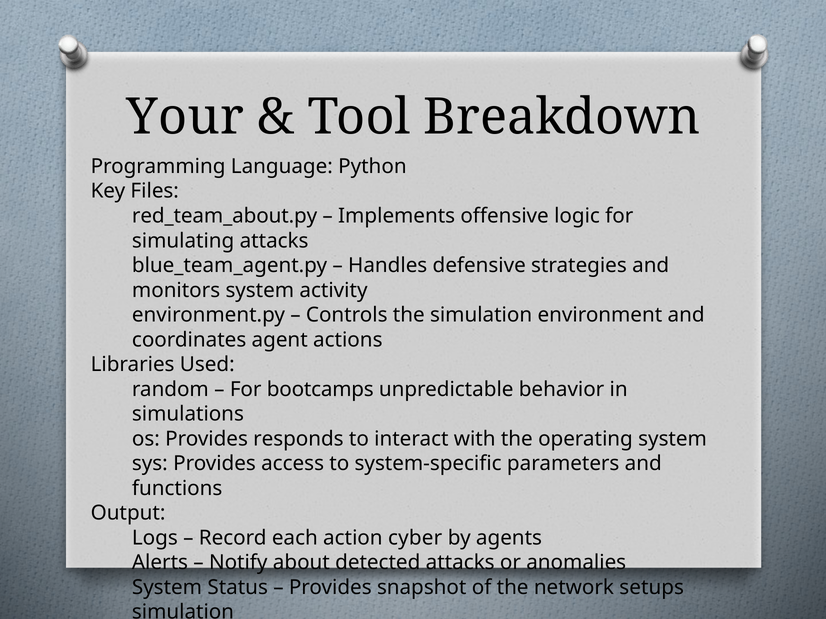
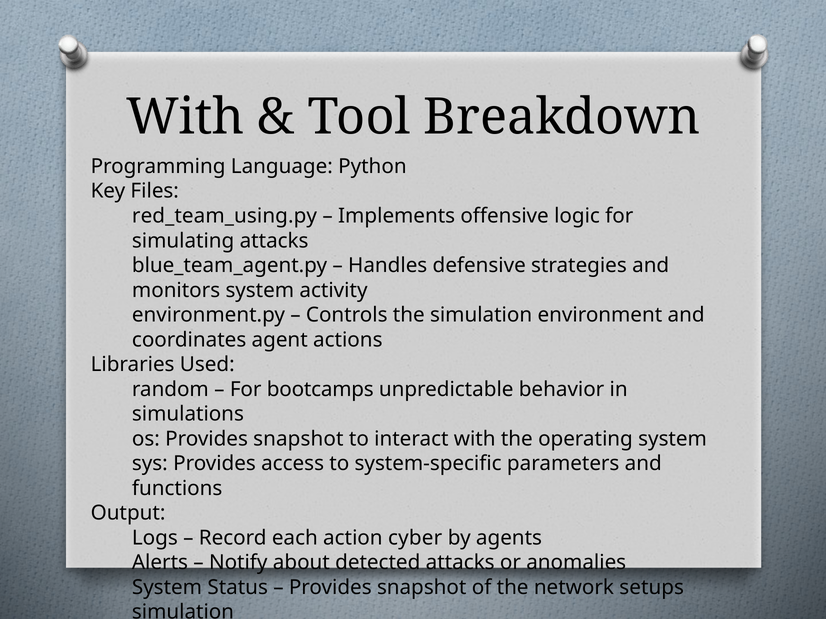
Your at (185, 117): Your -> With
red_team_about.py: red_team_about.py -> red_team_using.py
os Provides responds: responds -> snapshot
